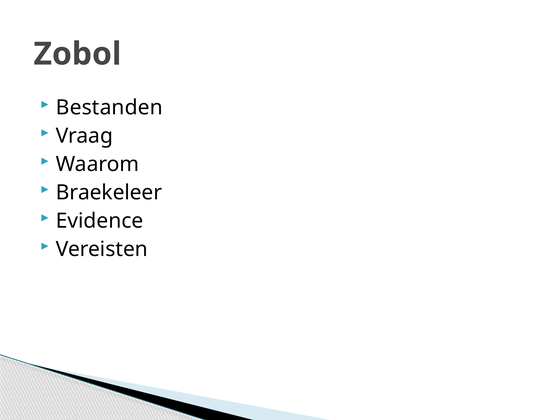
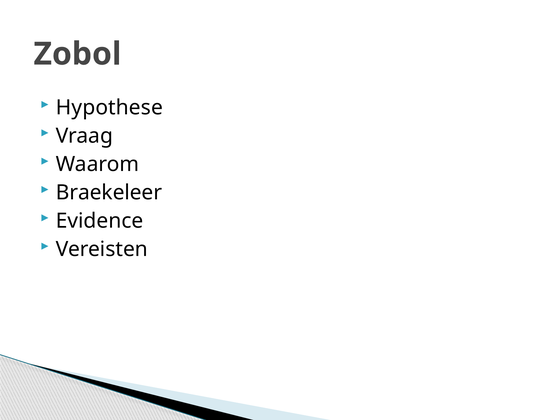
Bestanden: Bestanden -> Hypothese
